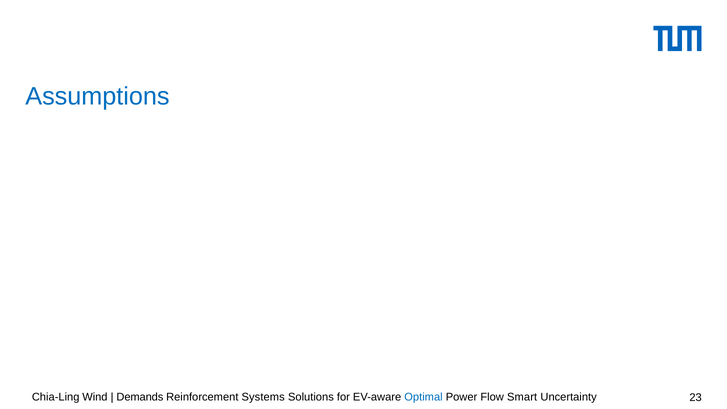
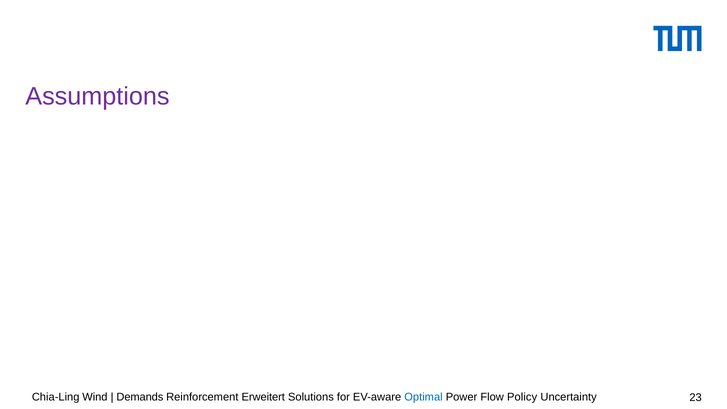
Assumptions colour: blue -> purple
Systems: Systems -> Erweitert
Smart: Smart -> Policy
